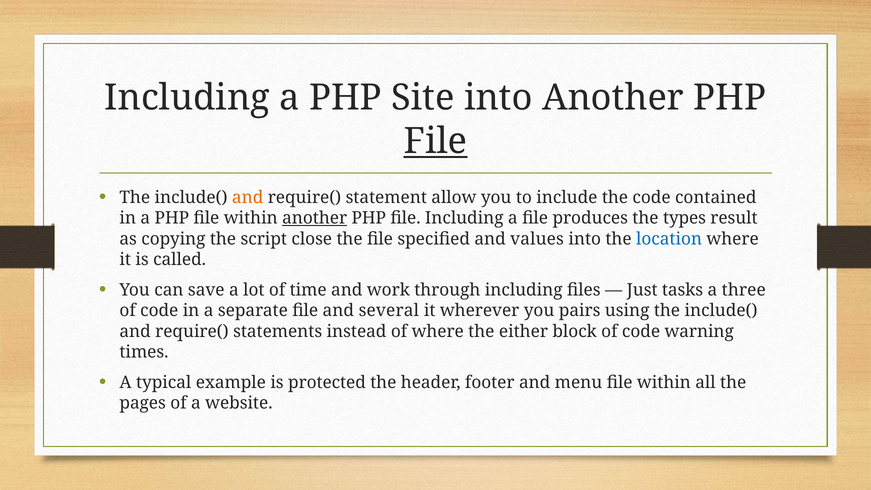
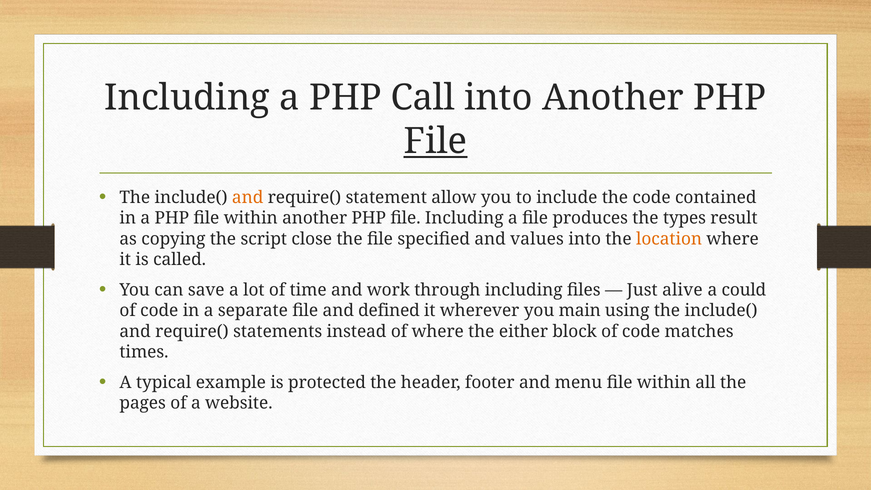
Site: Site -> Call
another at (315, 218) underline: present -> none
location colour: blue -> orange
tasks: tasks -> alive
three: three -> could
several: several -> defined
pairs: pairs -> main
warning: warning -> matches
